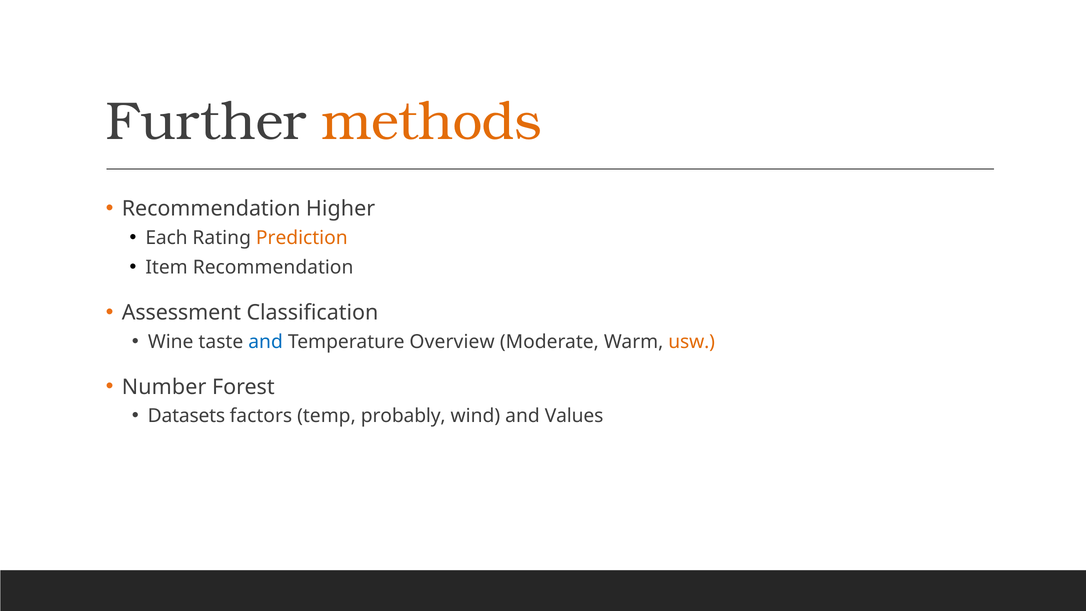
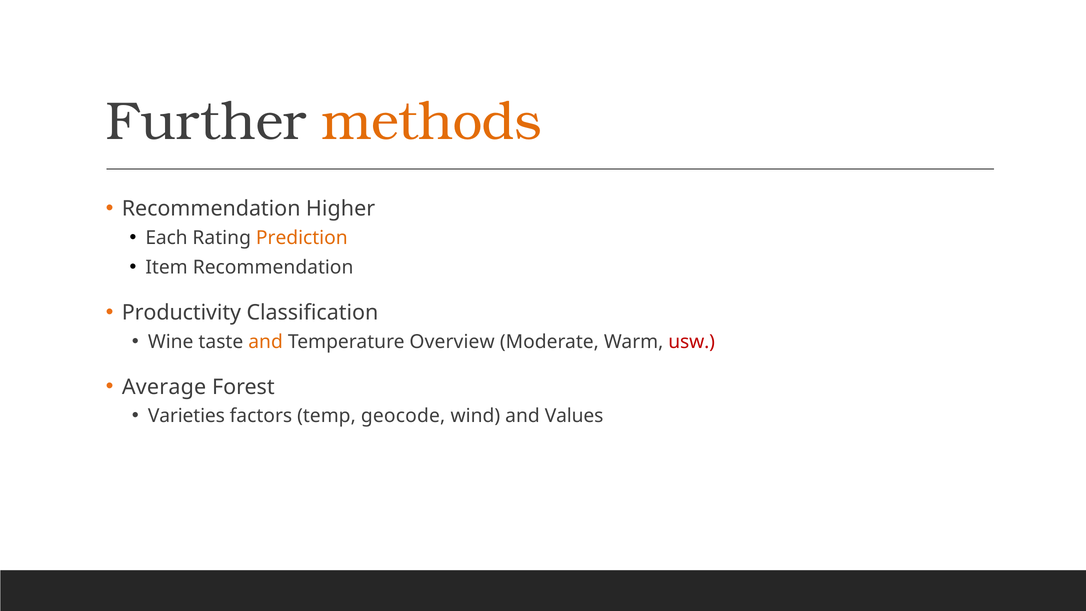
Assessment: Assessment -> Productivity
and at (266, 342) colour: blue -> orange
usw colour: orange -> red
Number: Number -> Average
Datasets: Datasets -> Varieties
probably: probably -> geocode
